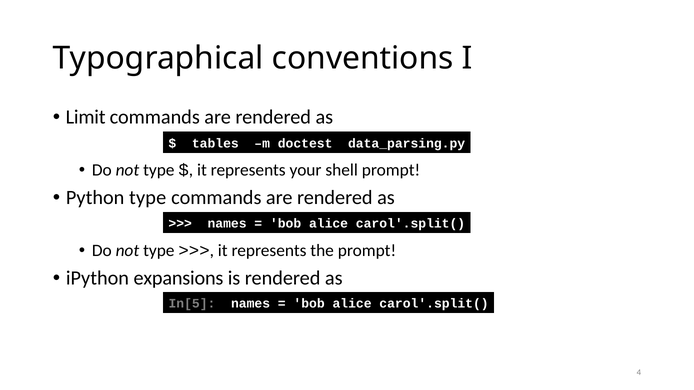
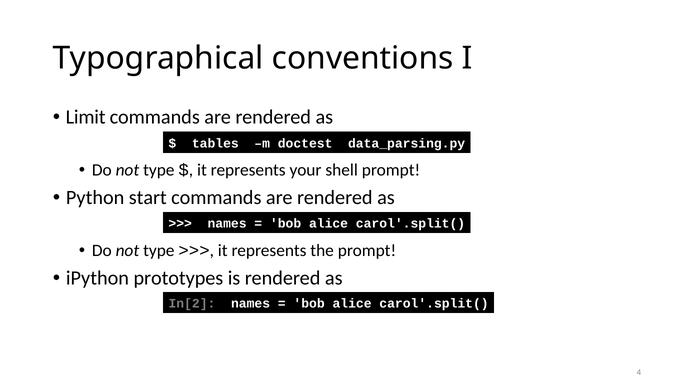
Python type: type -> start
expansions: expansions -> prototypes
In[5: In[5 -> In[2
